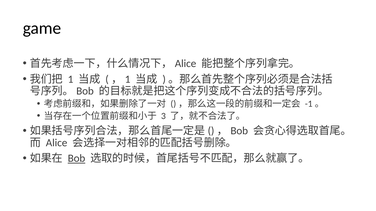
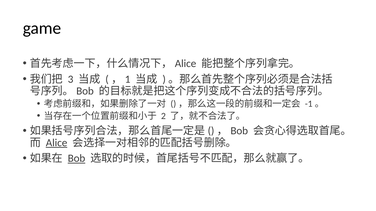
1: 1 -> 3
3: 3 -> 2
Alice underline: none -> present
